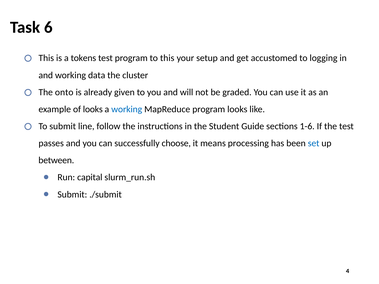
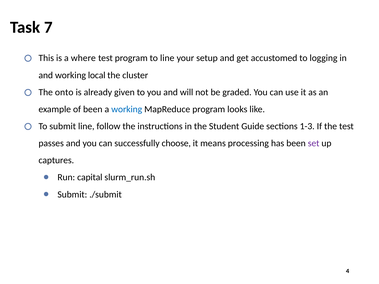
6: 6 -> 7
tokens: tokens -> where
to this: this -> line
data: data -> local
of looks: looks -> been
1-6: 1-6 -> 1-3
set colour: blue -> purple
between: between -> captures
